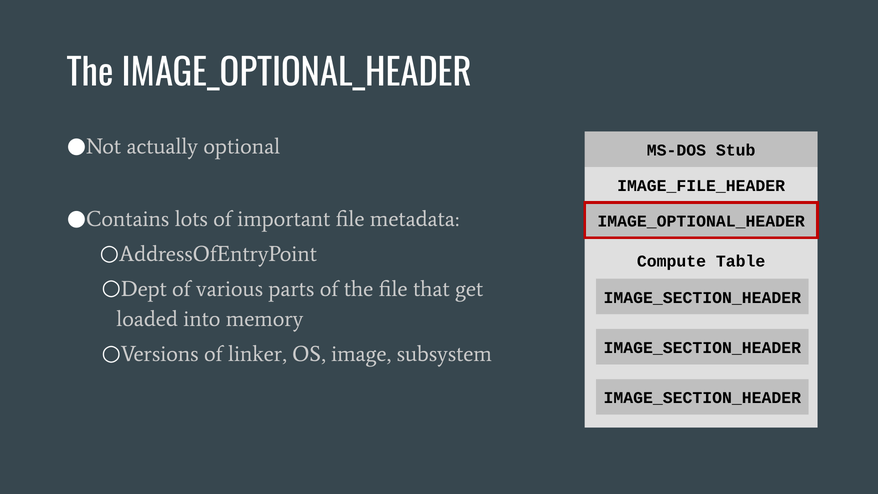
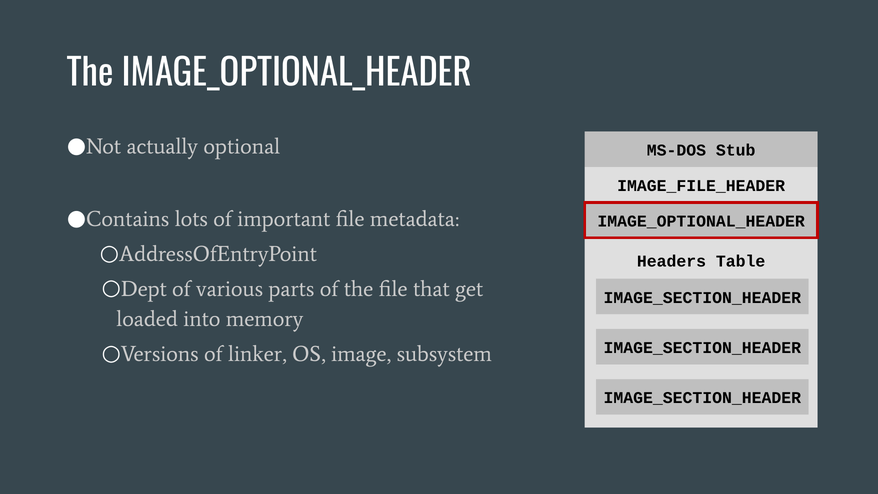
Compute: Compute -> Headers
